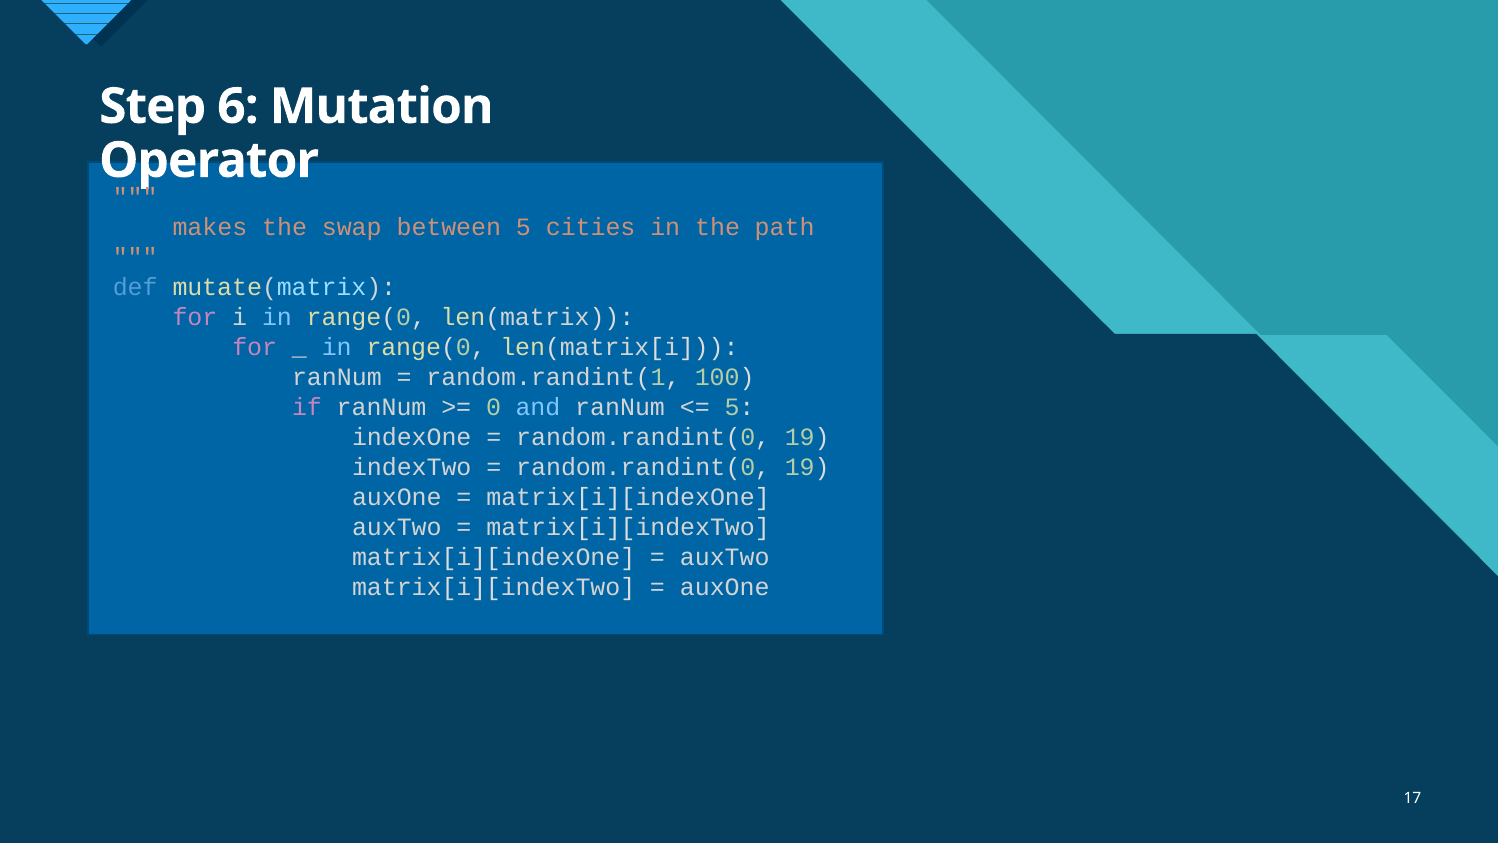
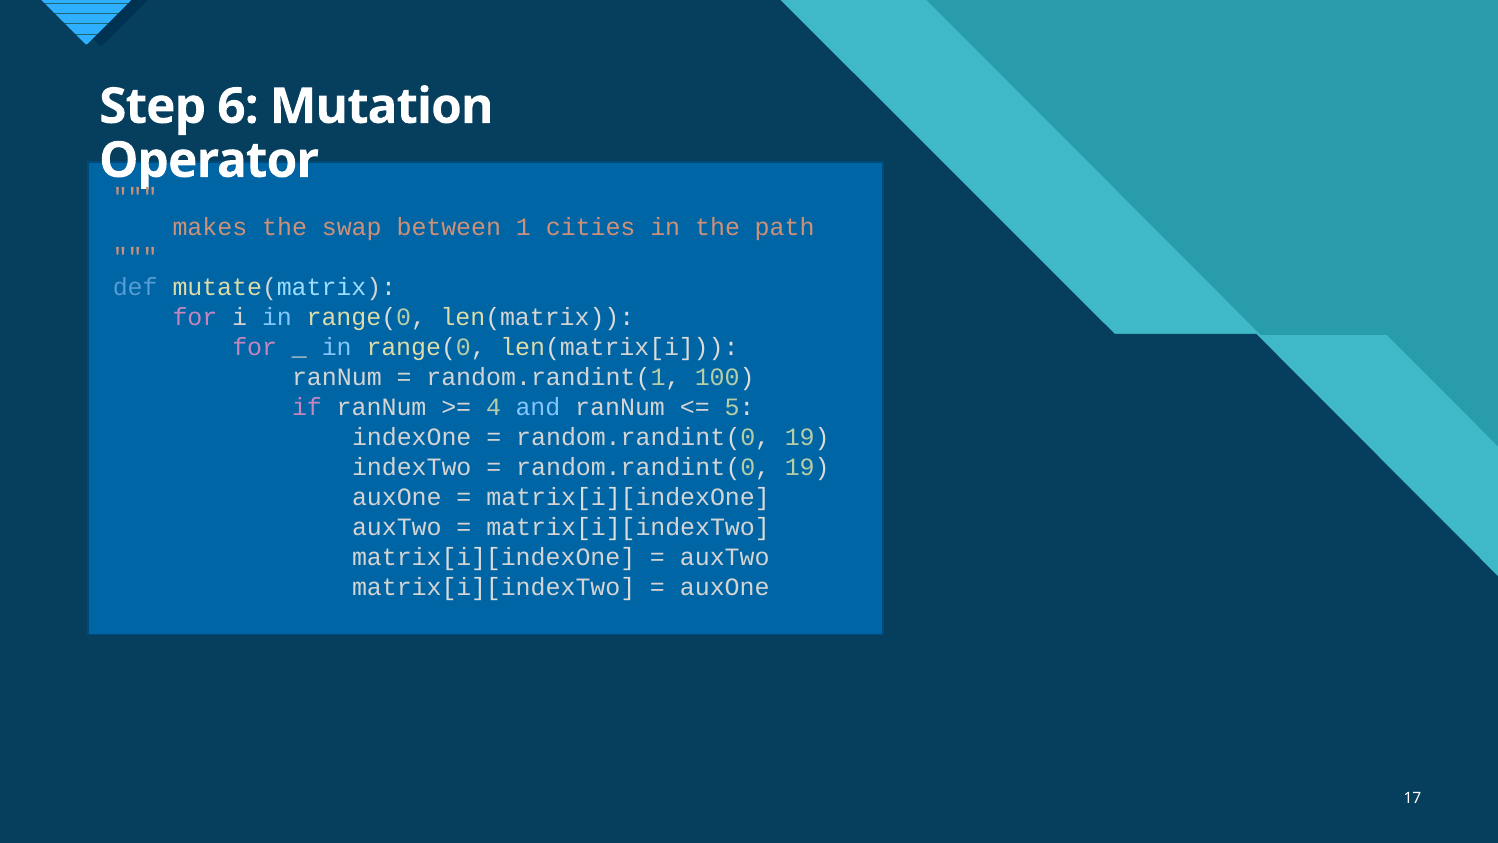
between 5: 5 -> 1
0: 0 -> 4
